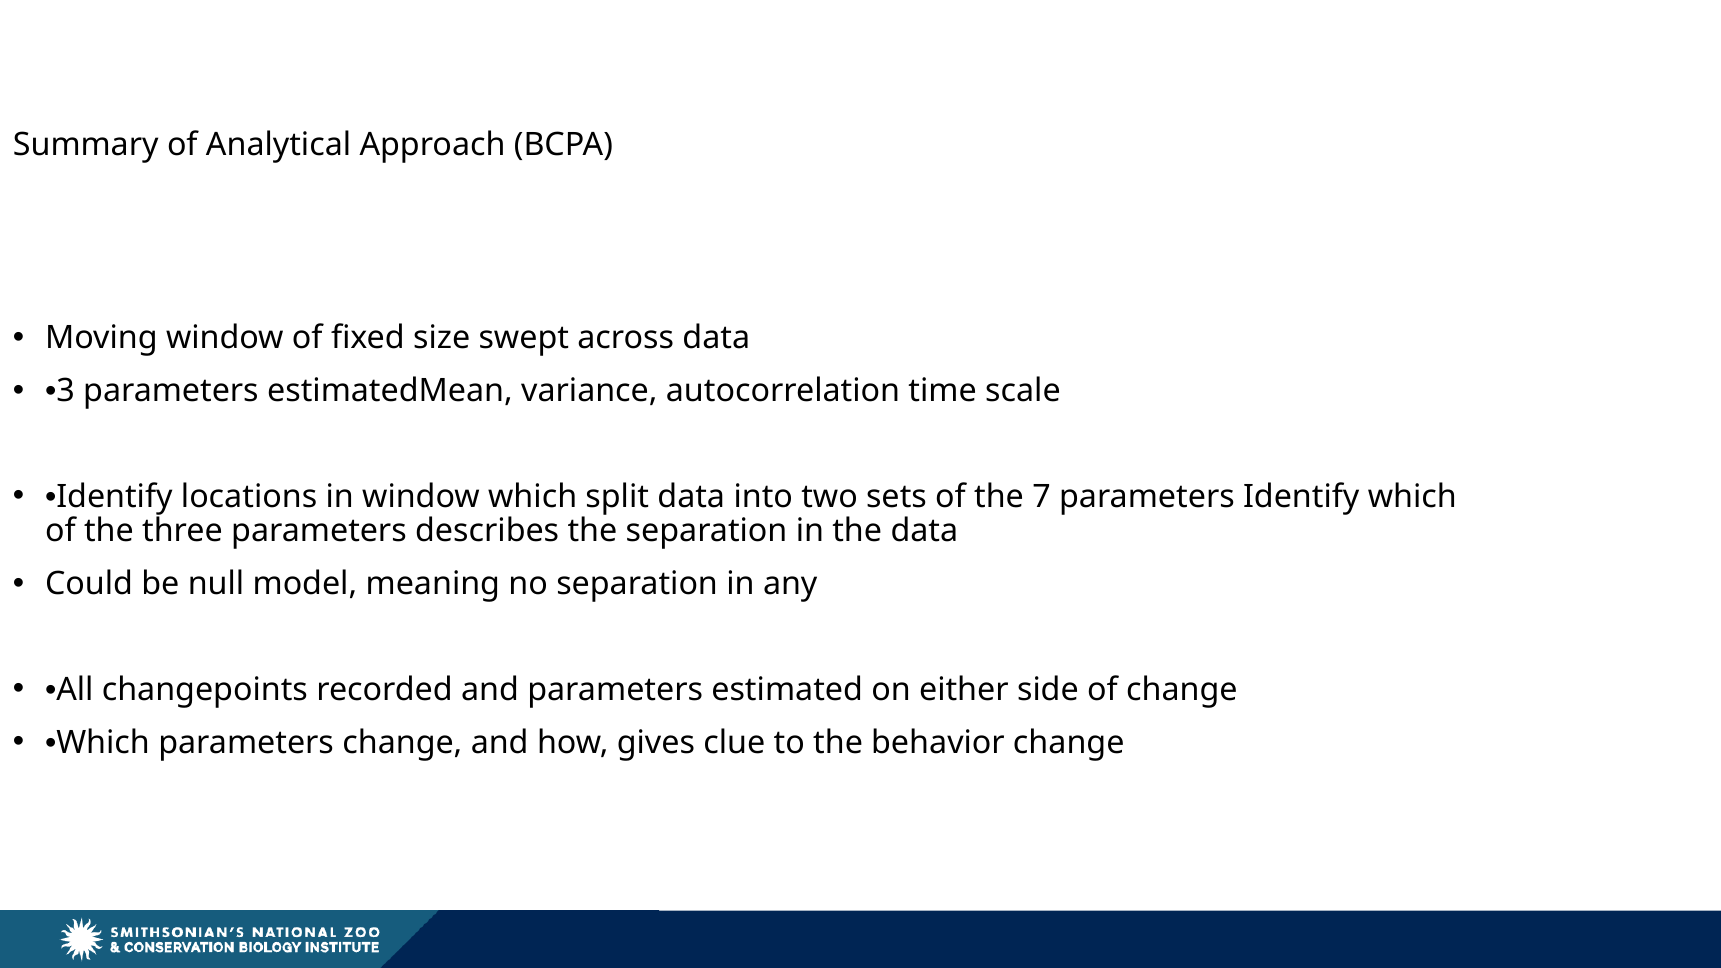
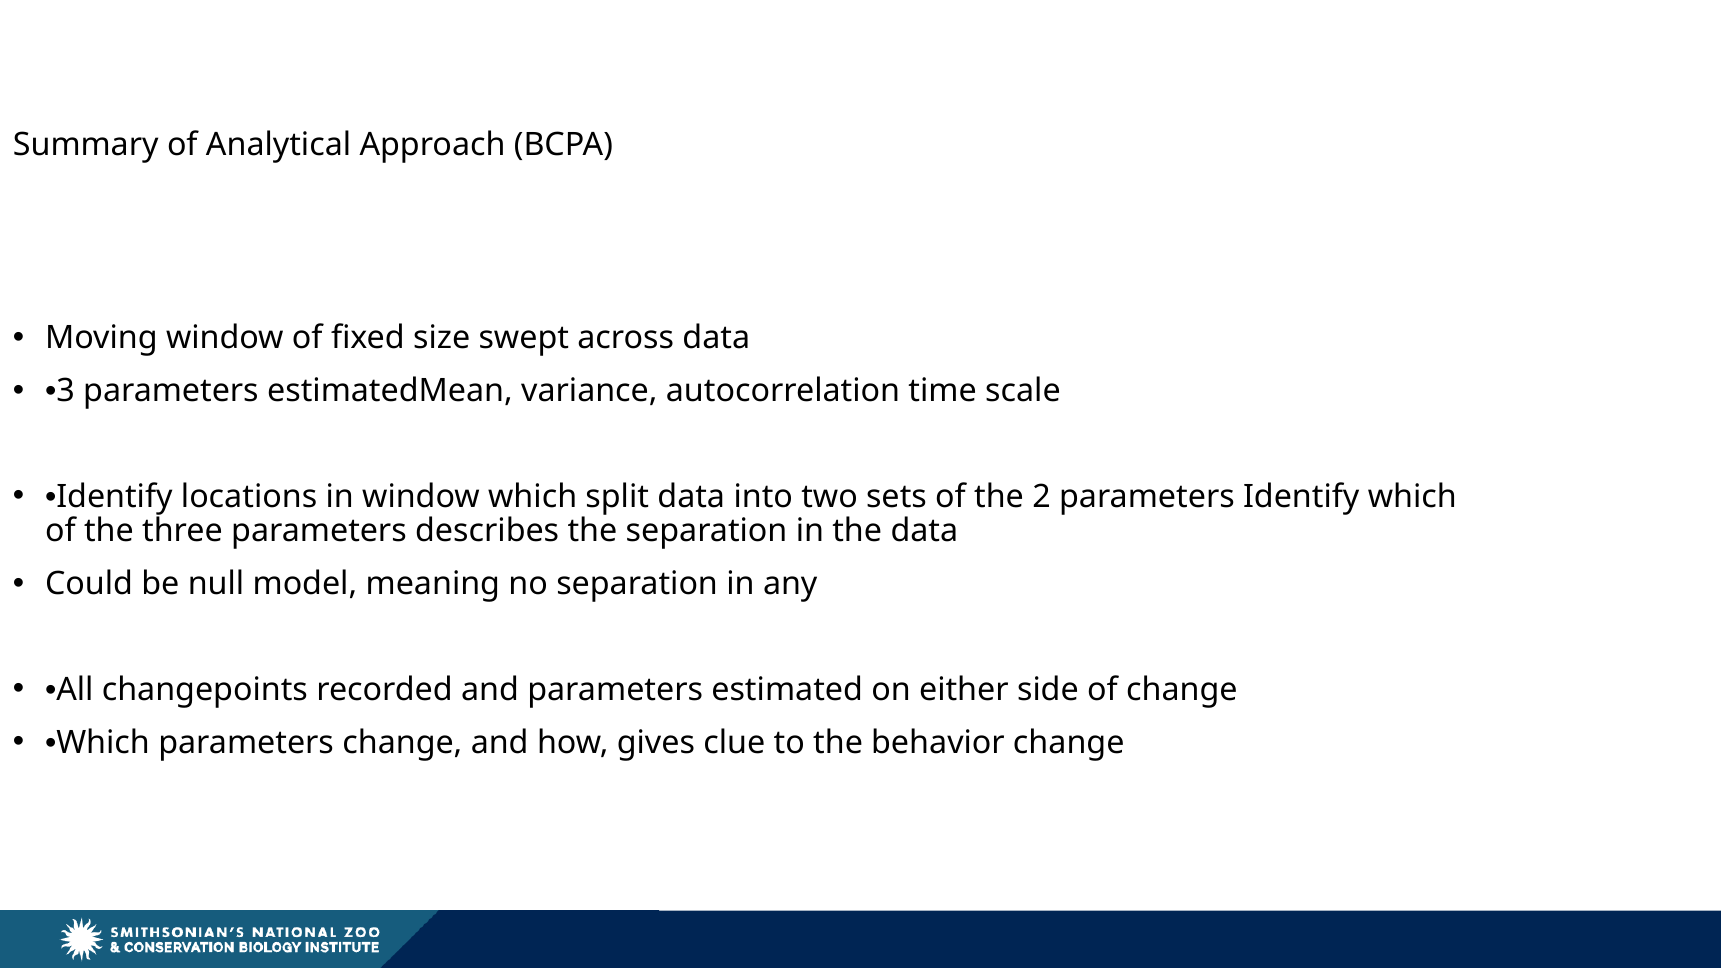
7: 7 -> 2
